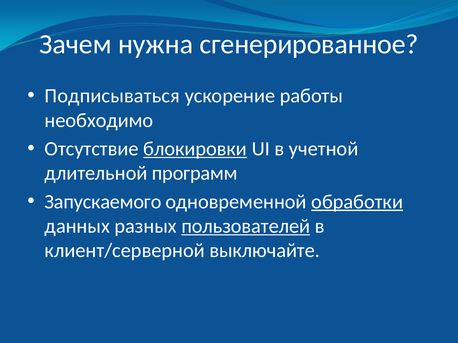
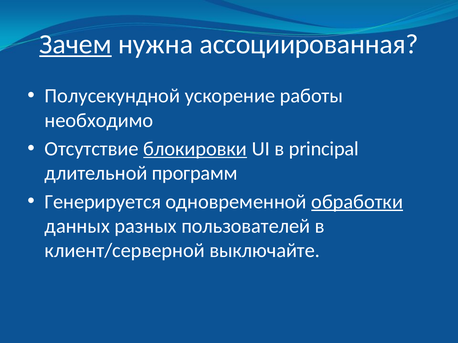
Зачем underline: none -> present
сгенерированное: сгенерированное -> ассоциированная
Подписываться: Подписываться -> Полусекундной
учетной: учетной -> principal
Запускаемого: Запускаемого -> Генерируется
пользователей underline: present -> none
